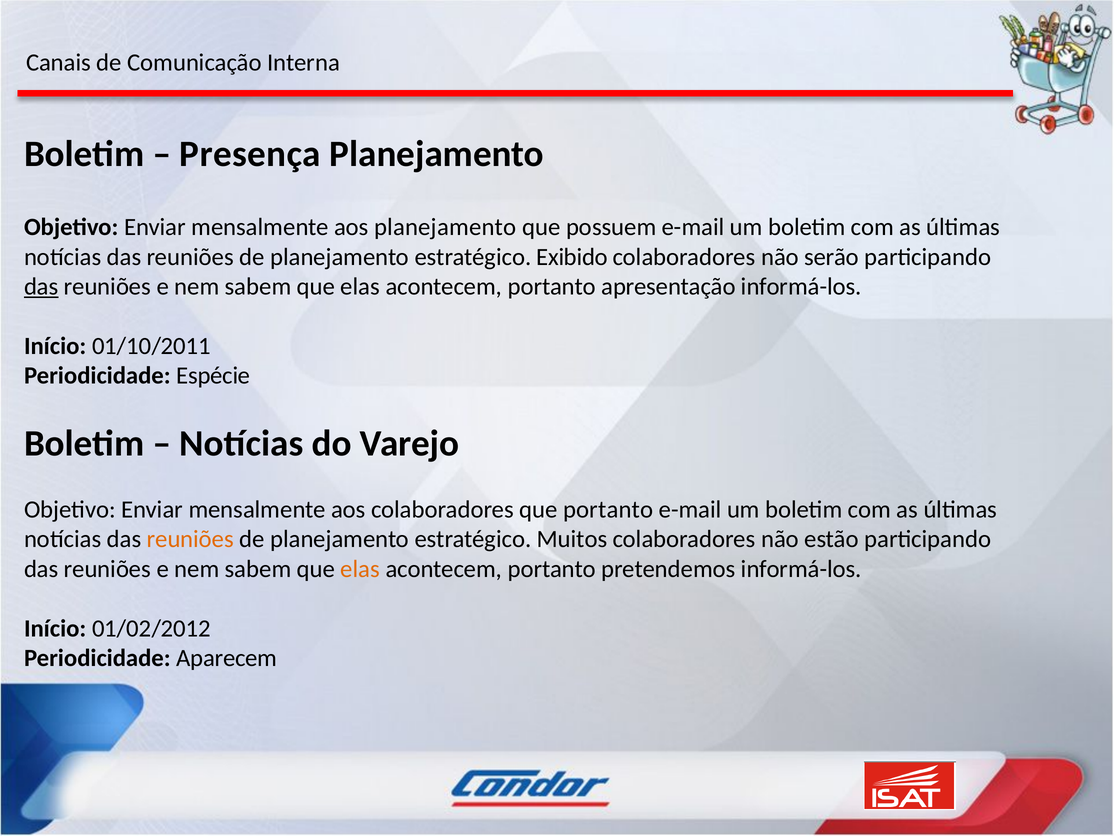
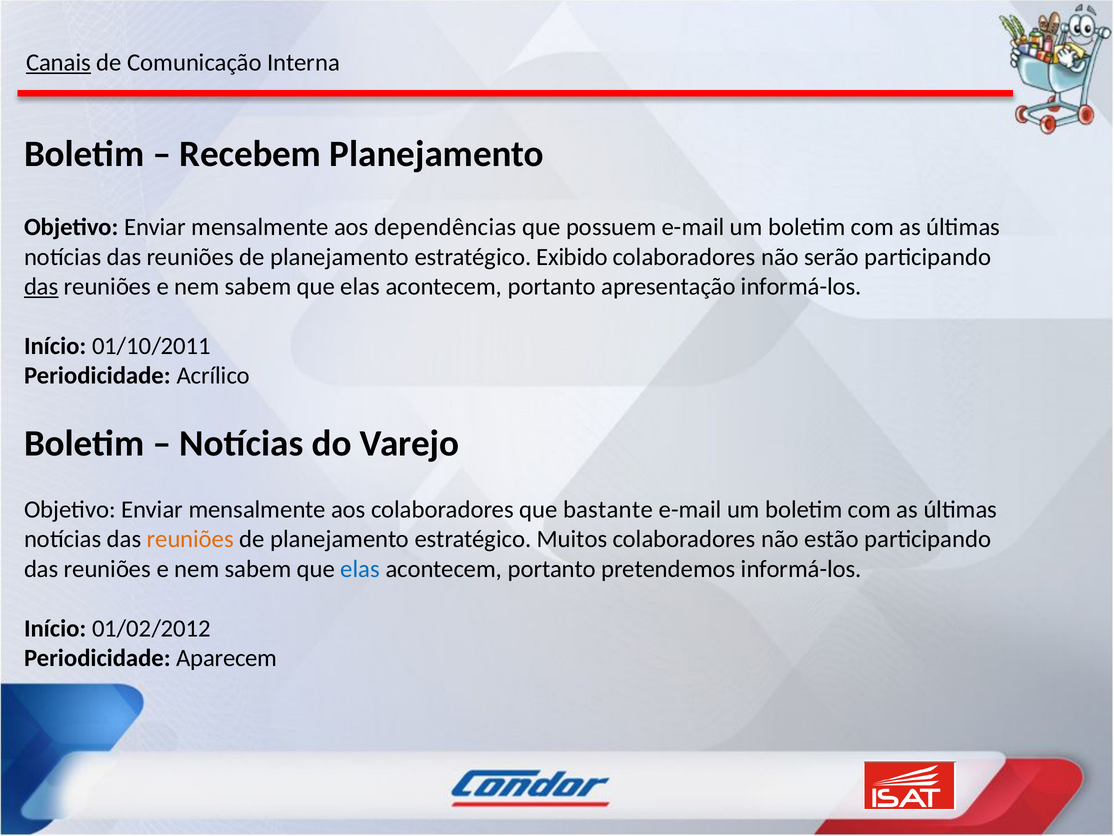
Canais underline: none -> present
Presença: Presença -> Recebem
aos planejamento: planejamento -> dependências
Espécie: Espécie -> Acrílico
que portanto: portanto -> bastante
elas at (360, 569) colour: orange -> blue
